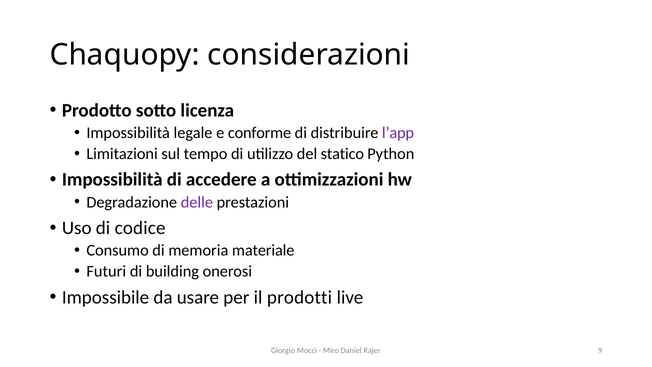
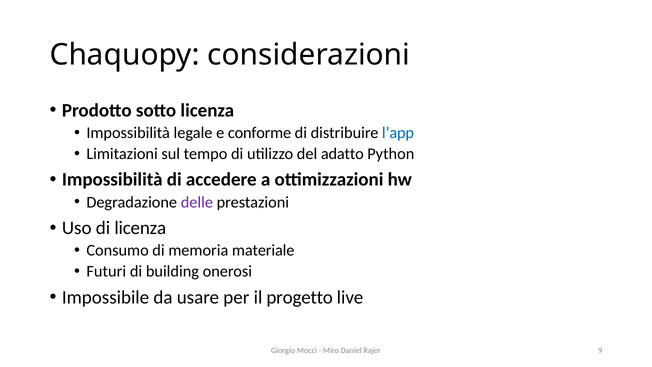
l’app colour: purple -> blue
statico: statico -> adatto
di codice: codice -> licenza
prodotti: prodotti -> progetto
